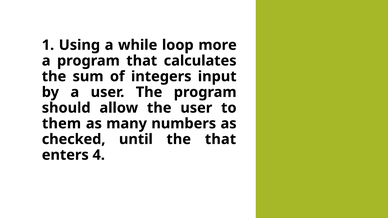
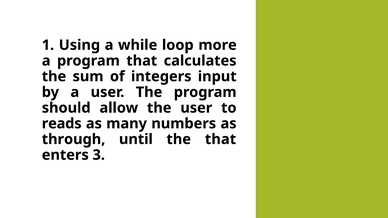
them: them -> reads
checked: checked -> through
4: 4 -> 3
